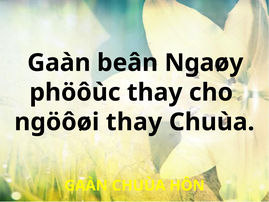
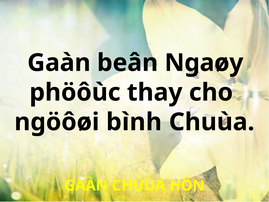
ngöôøi thay: thay -> bình
